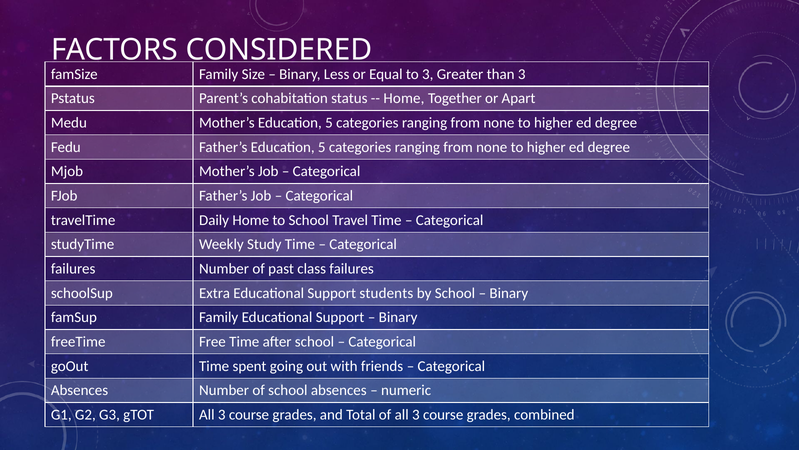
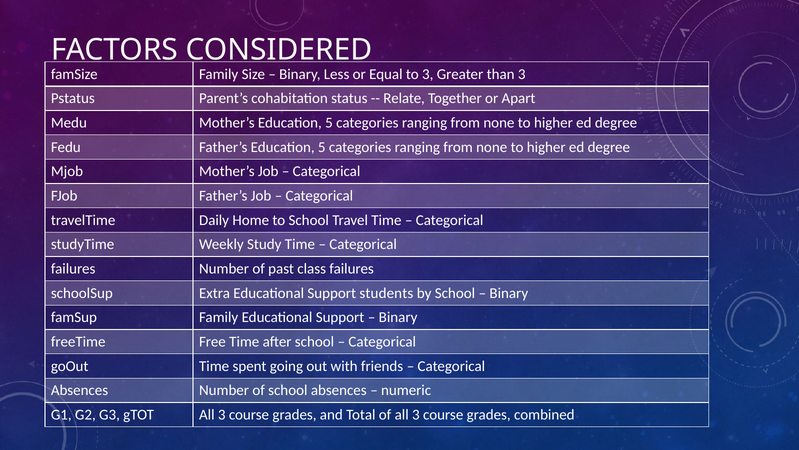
Home at (404, 98): Home -> Relate
